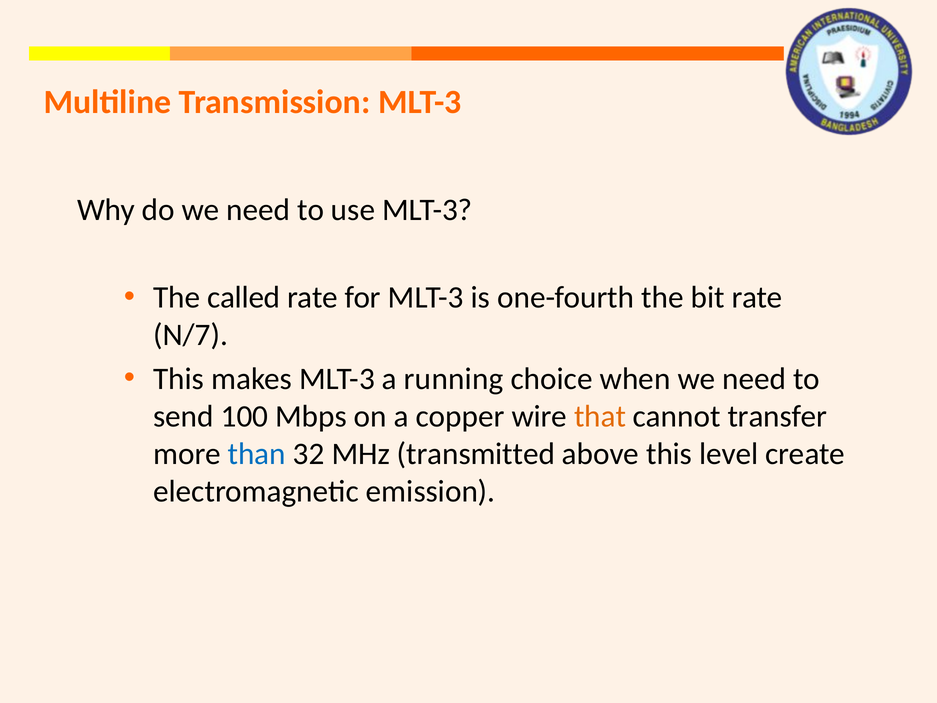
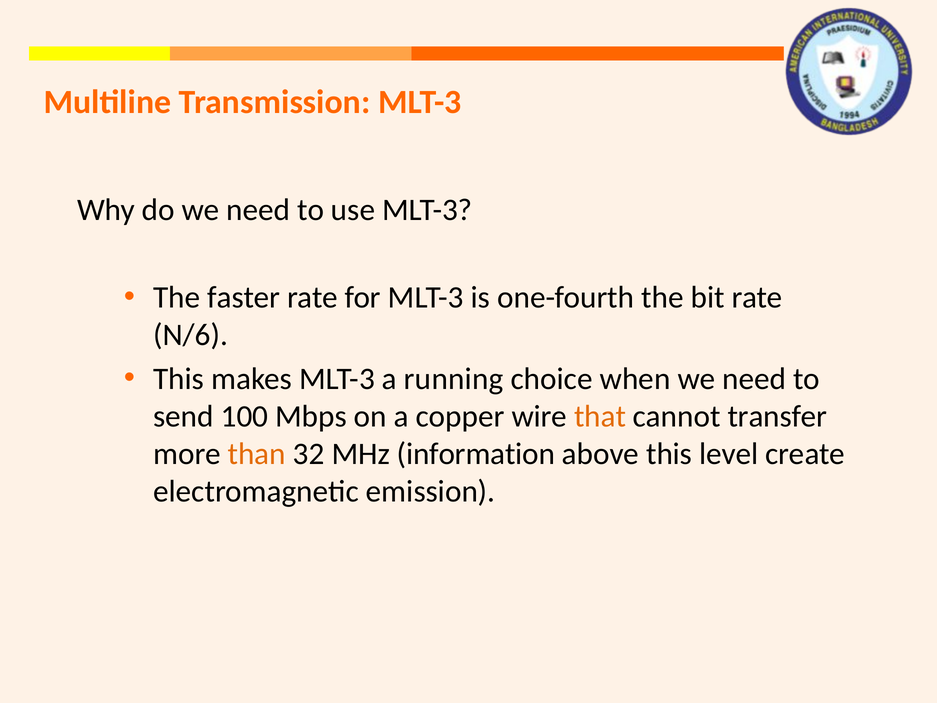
called: called -> faster
N/7: N/7 -> N/6
than colour: blue -> orange
transmitted: transmitted -> information
